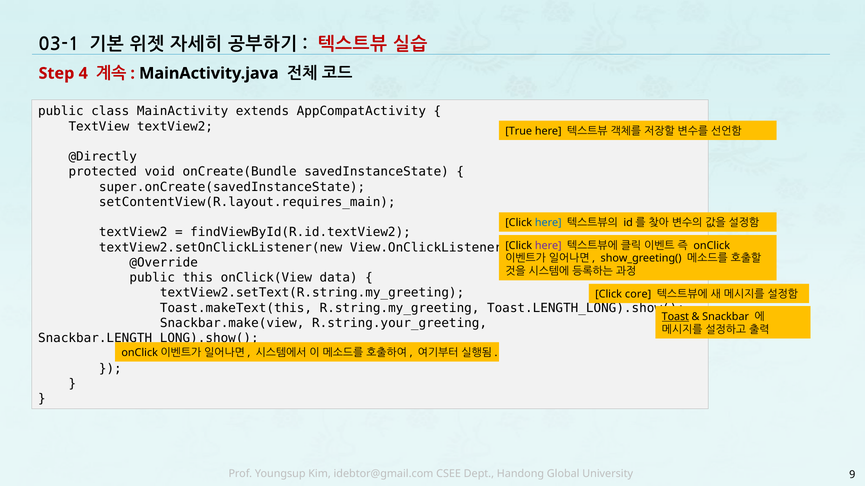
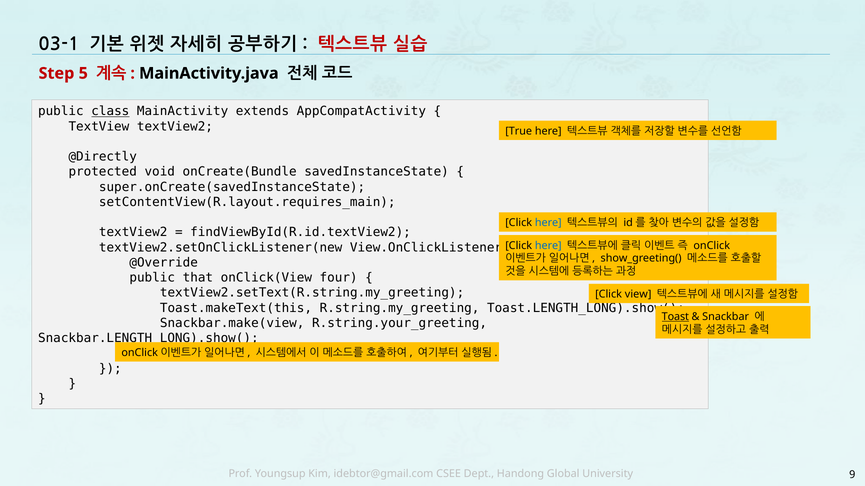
4: 4 -> 5
class underline: none -> present
here at (548, 246) colour: purple -> blue
this: this -> that
data: data -> four
core: core -> view
